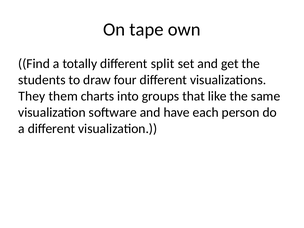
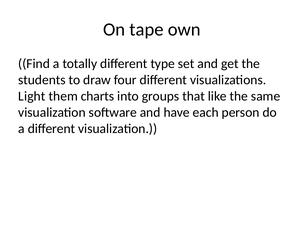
split: split -> type
They: They -> Light
